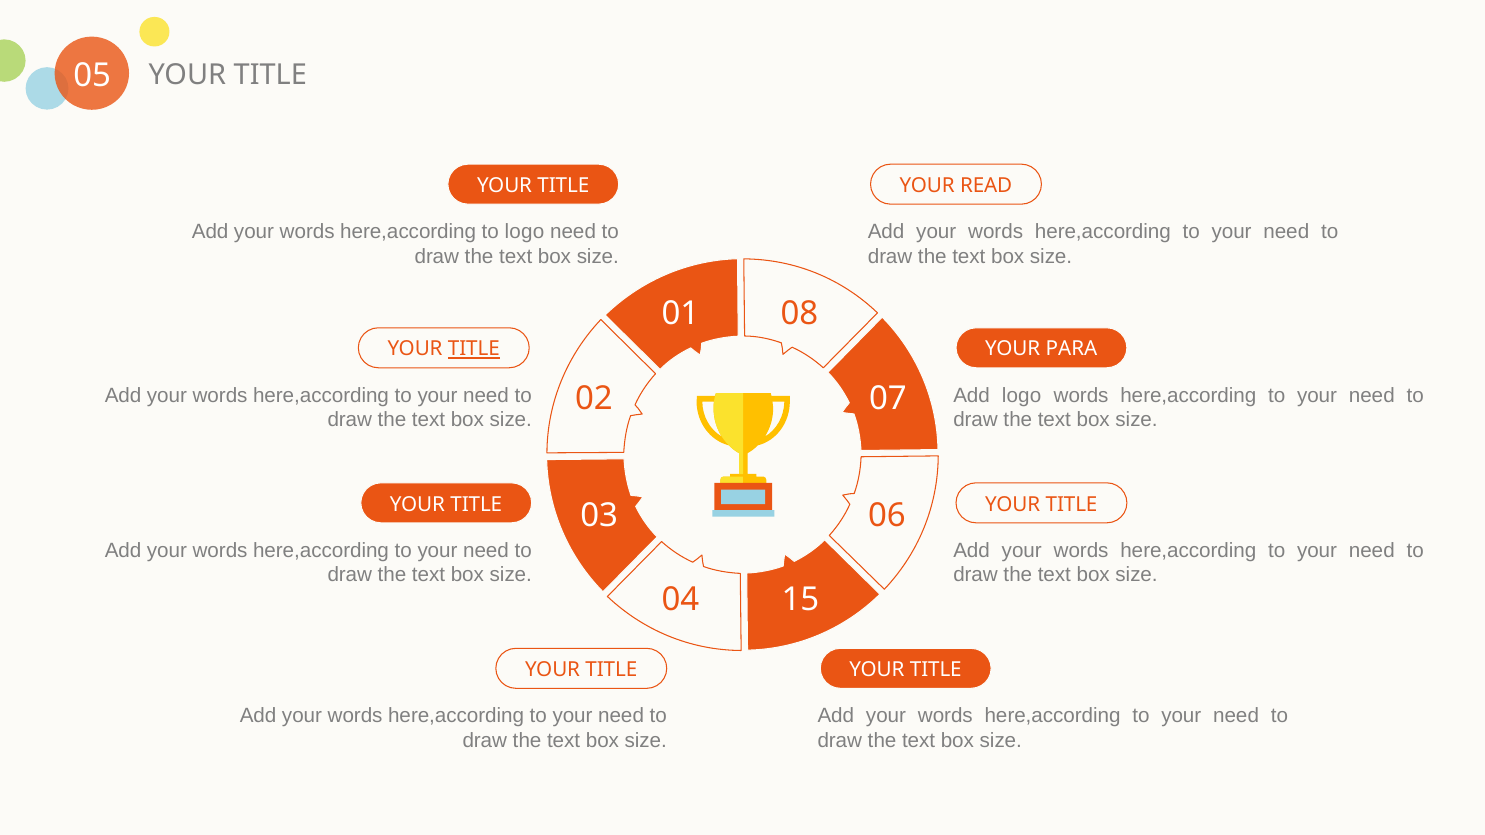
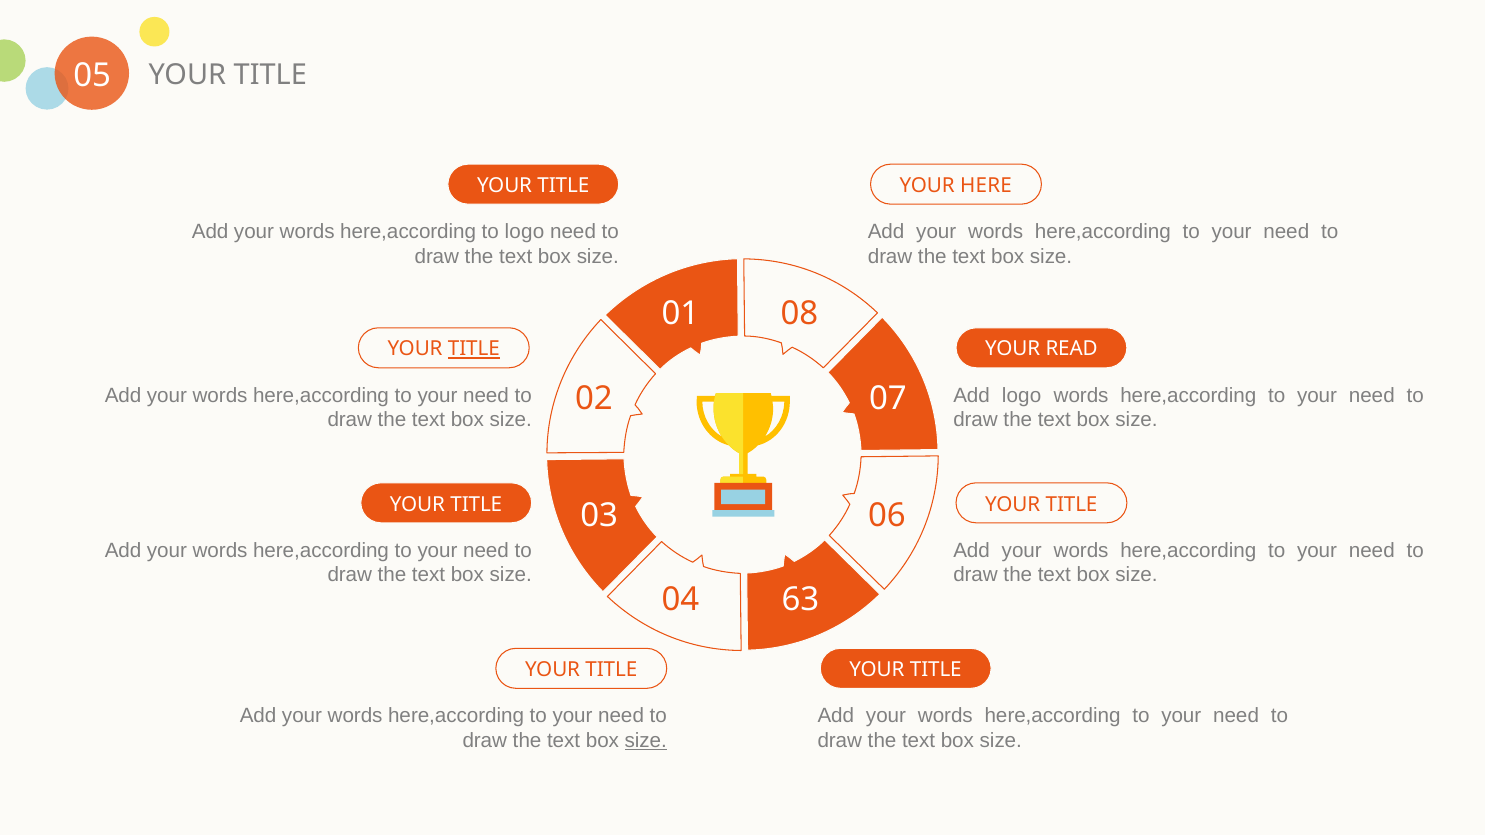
READ: READ -> HERE
PARA: PARA -> READ
15: 15 -> 63
size at (646, 741) underline: none -> present
